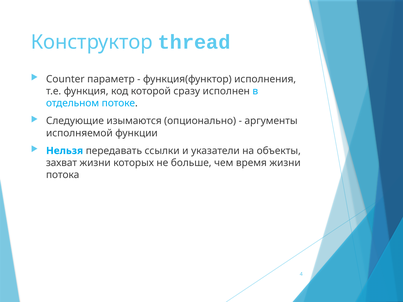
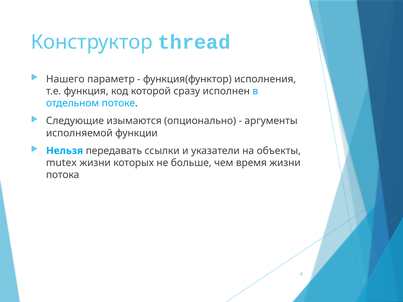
Counter: Counter -> Нашего
захват: захват -> mutex
